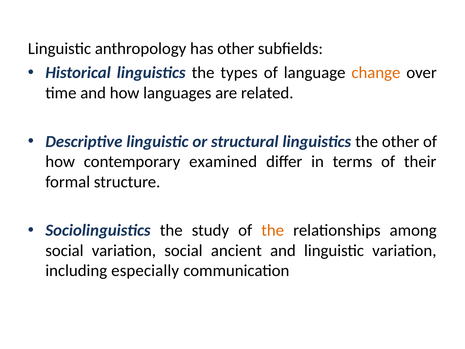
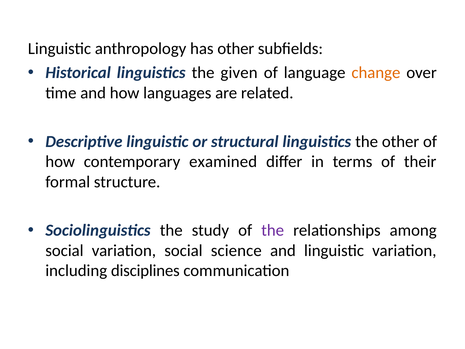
types: types -> given
the at (273, 230) colour: orange -> purple
ancient: ancient -> science
especially: especially -> disciplines
